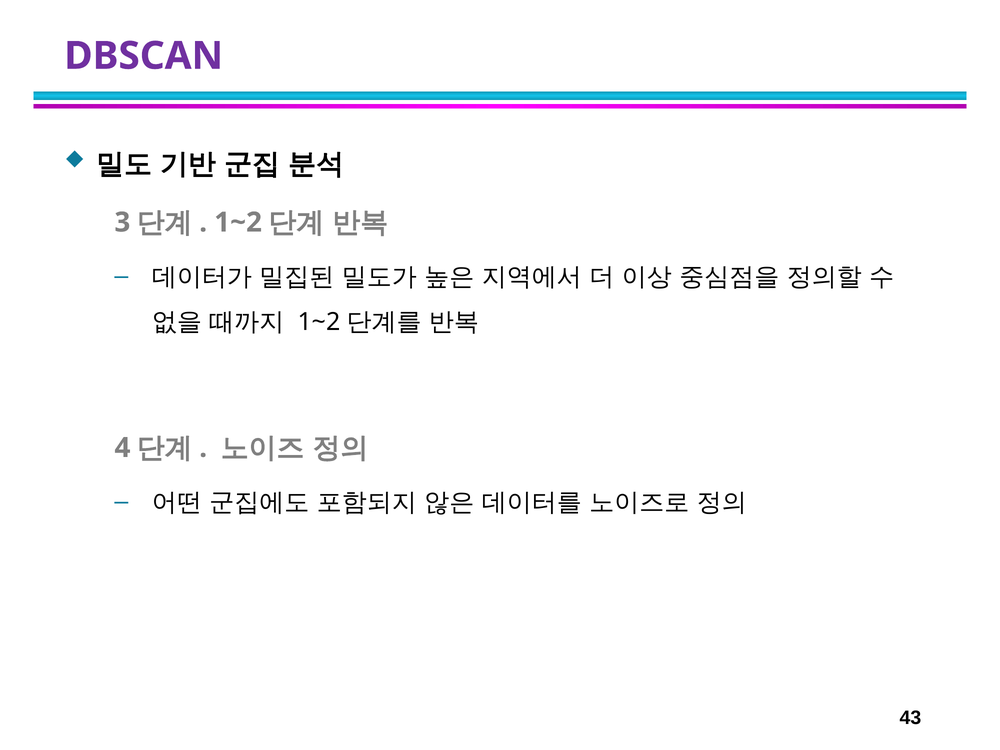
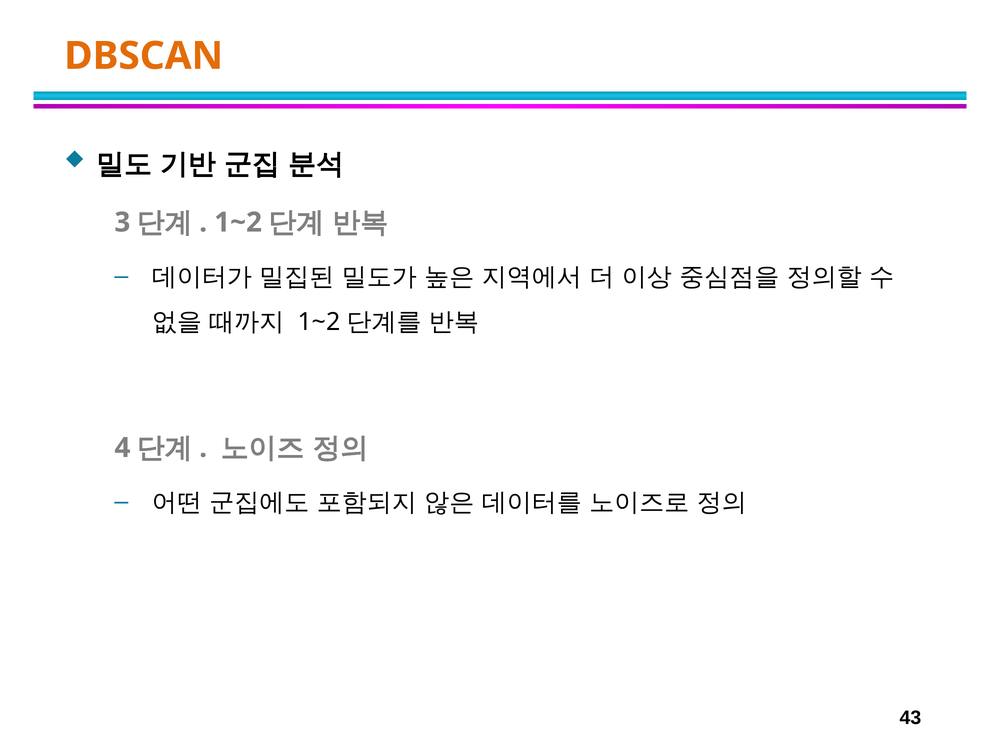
DBSCAN colour: purple -> orange
